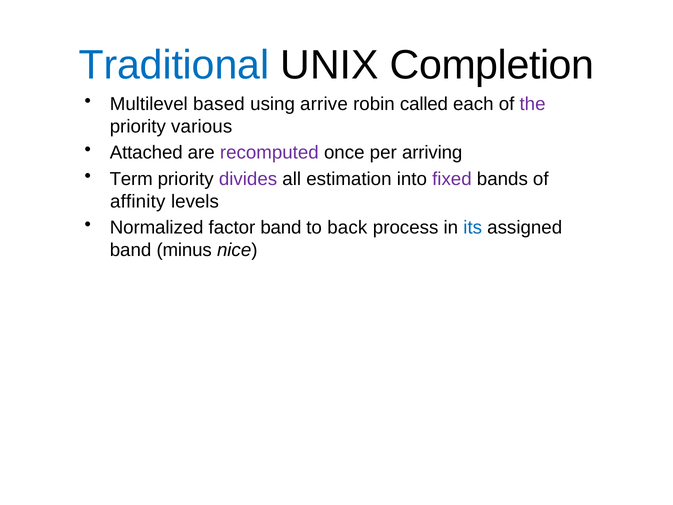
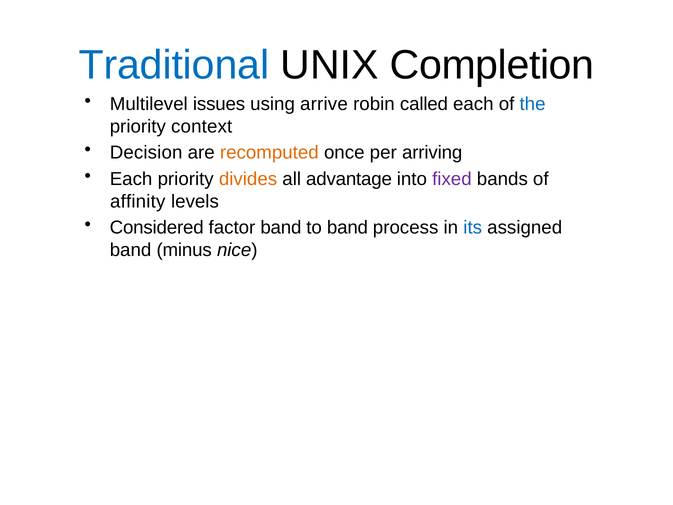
based: based -> issues
the colour: purple -> blue
various: various -> context
Attached: Attached -> Decision
recomputed colour: purple -> orange
Term at (131, 179): Term -> Each
divides colour: purple -> orange
estimation: estimation -> advantage
Normalized: Normalized -> Considered
to back: back -> band
